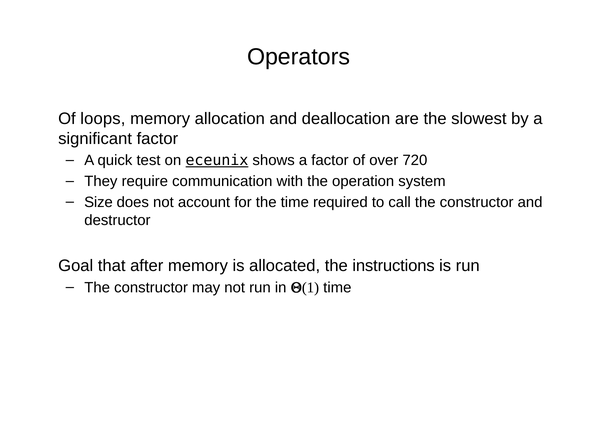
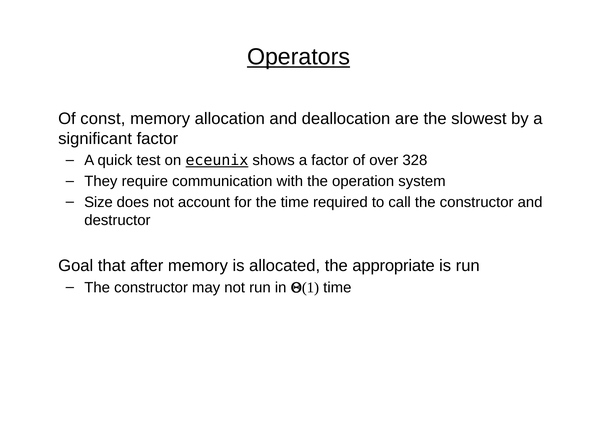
Operators underline: none -> present
loops: loops -> const
720: 720 -> 328
instructions: instructions -> appropriate
